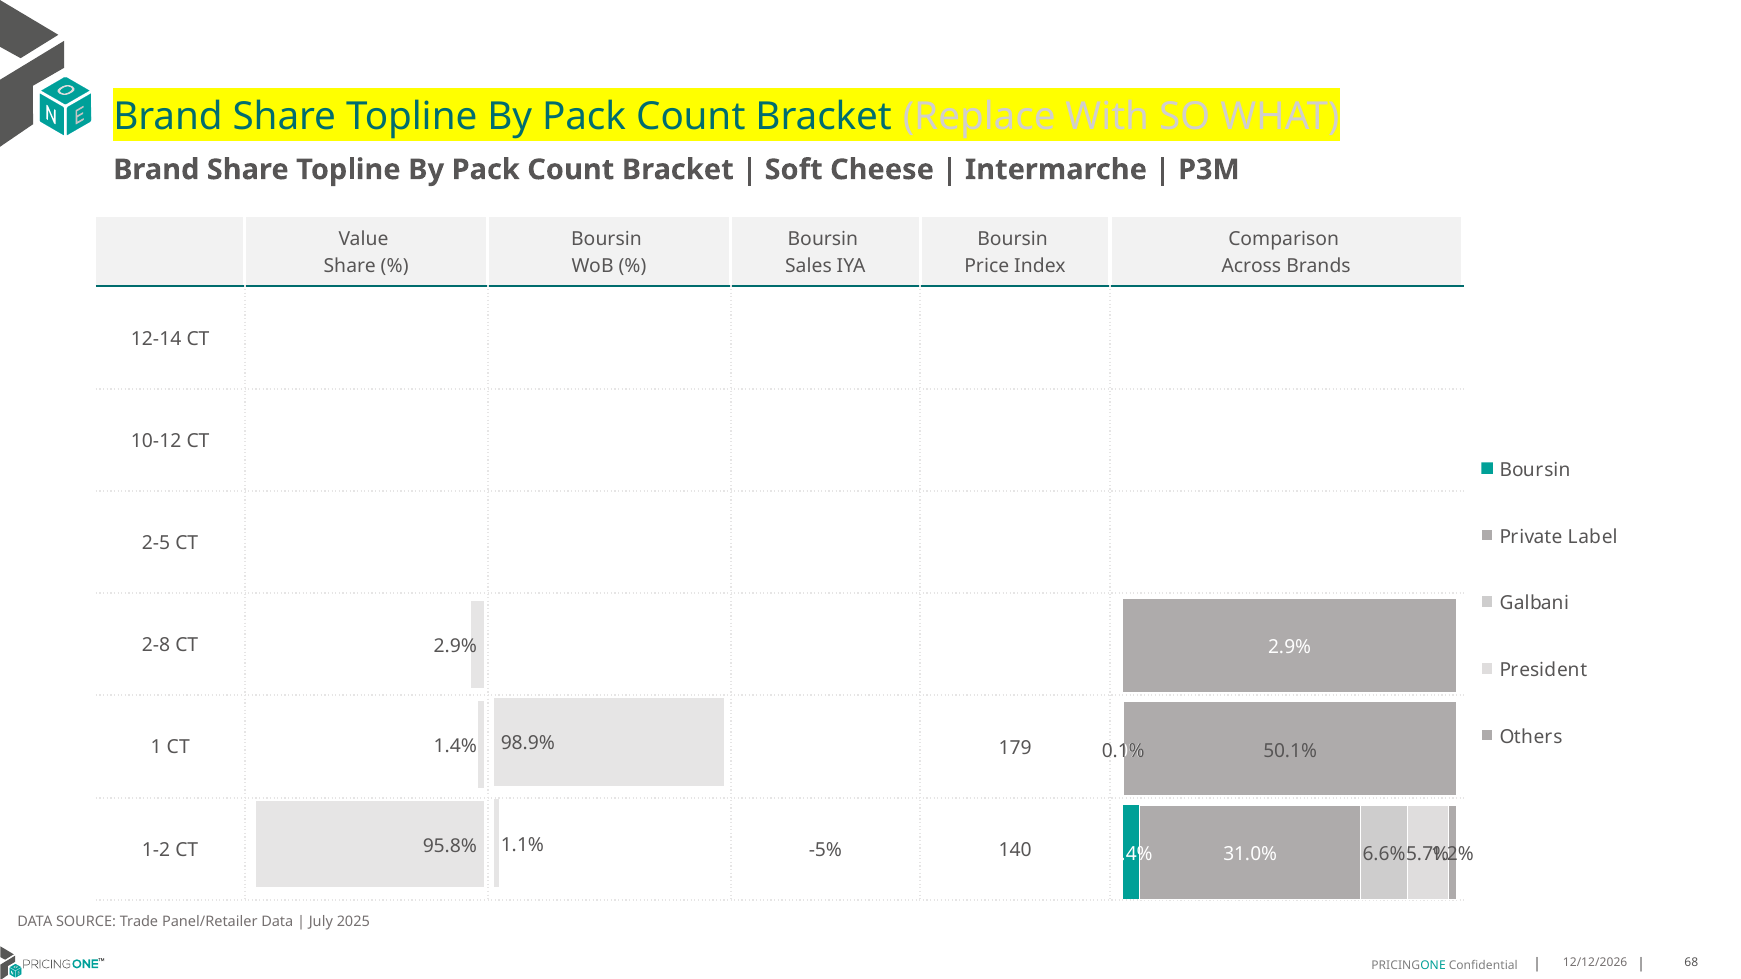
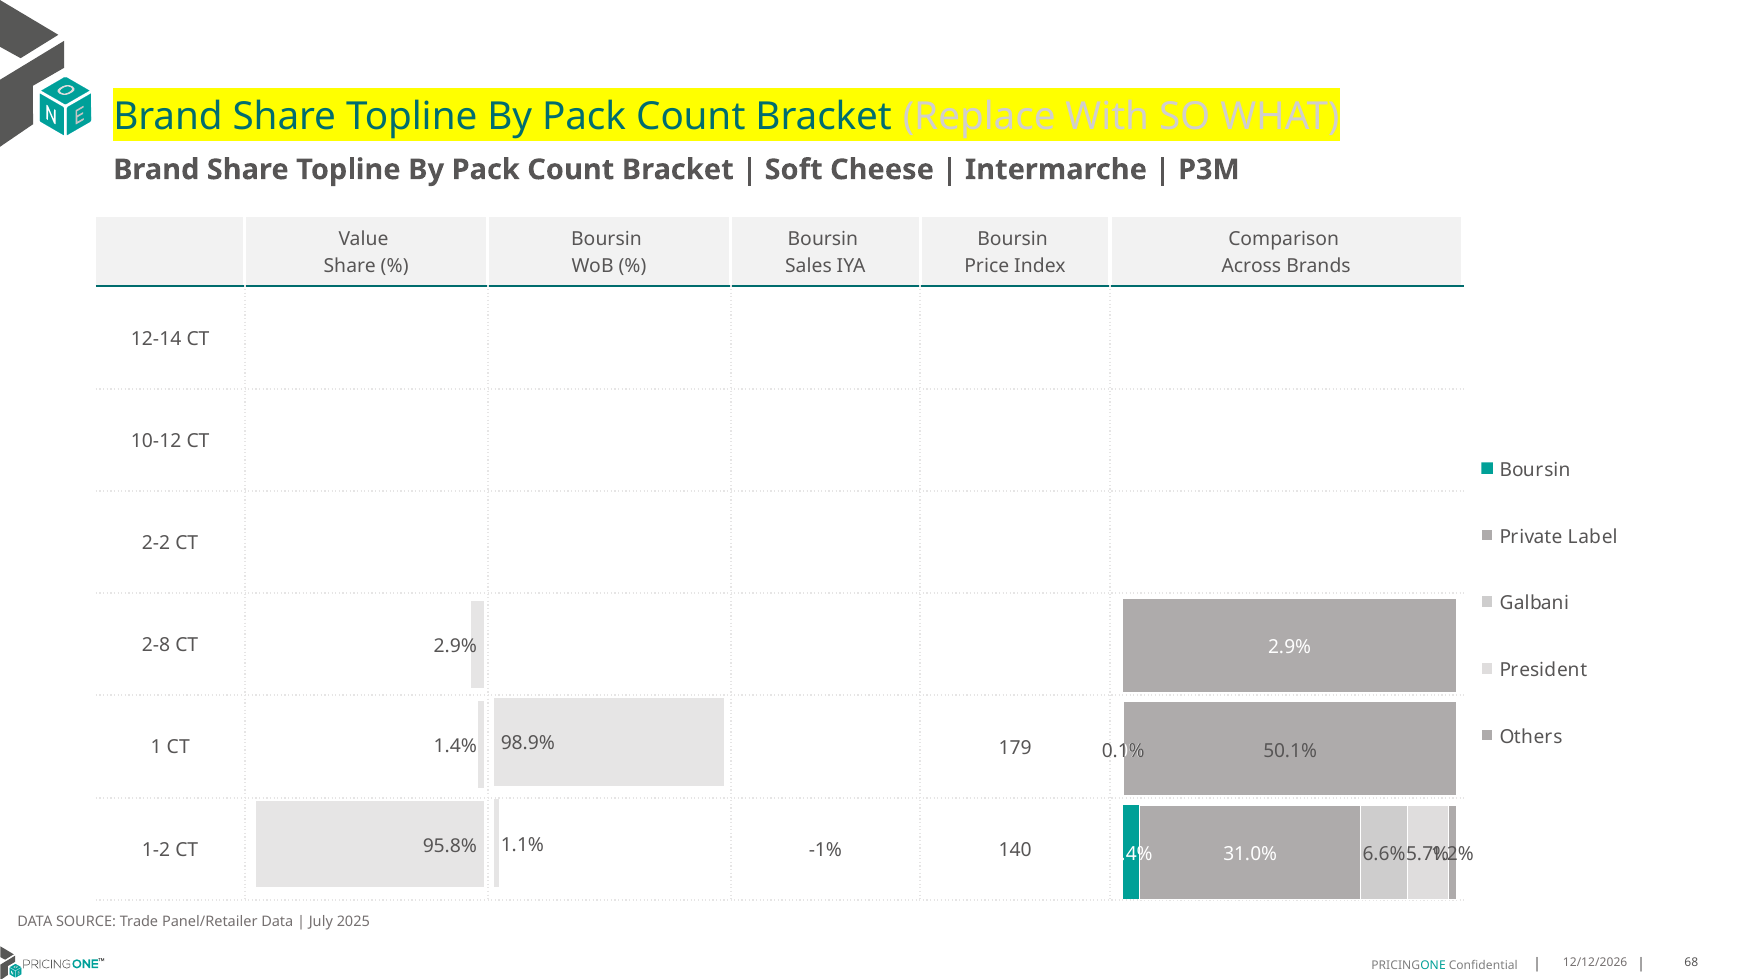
2-5: 2-5 -> 2-2
-5%: -5% -> -1%
